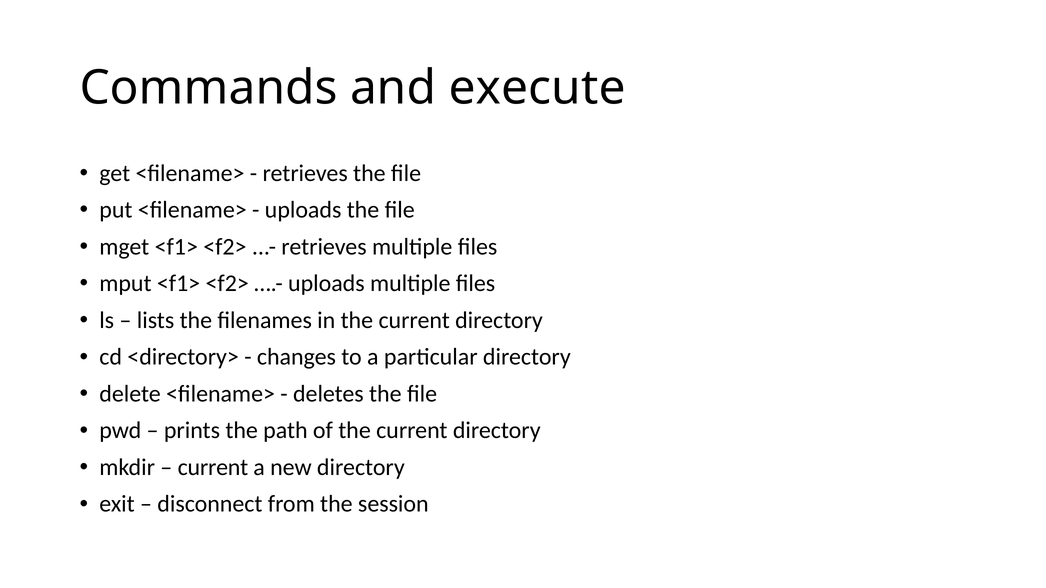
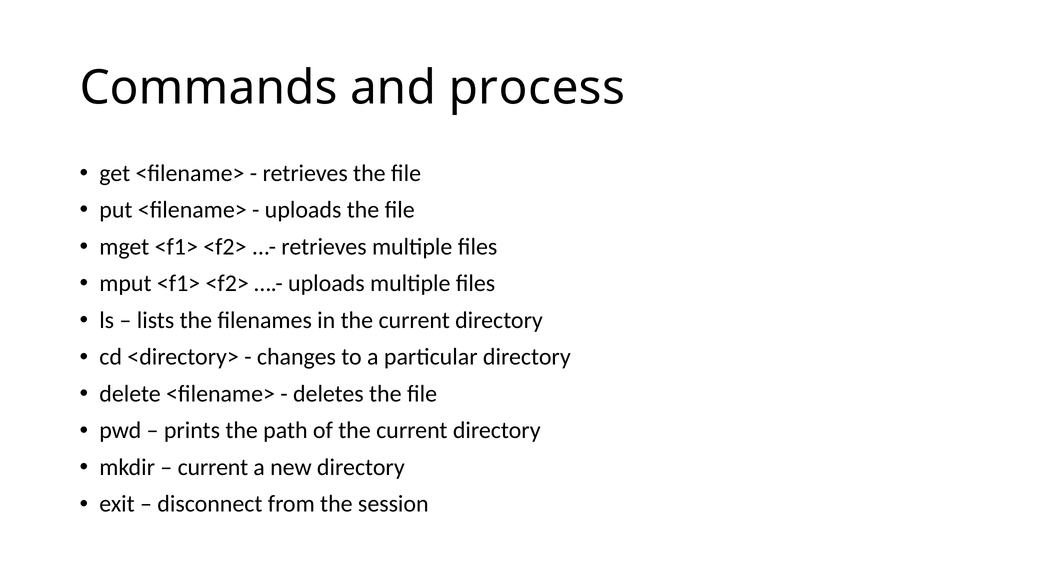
execute: execute -> process
